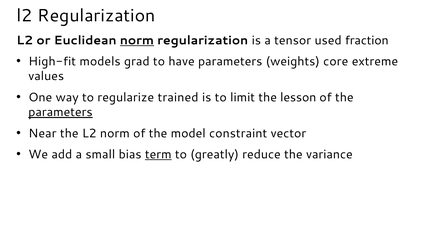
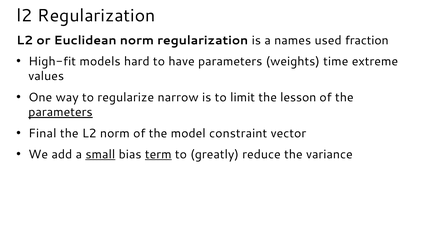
norm at (137, 40) underline: present -> none
tensor: tensor -> names
grad: grad -> hard
core: core -> time
trained: trained -> narrow
Near: Near -> Final
small underline: none -> present
